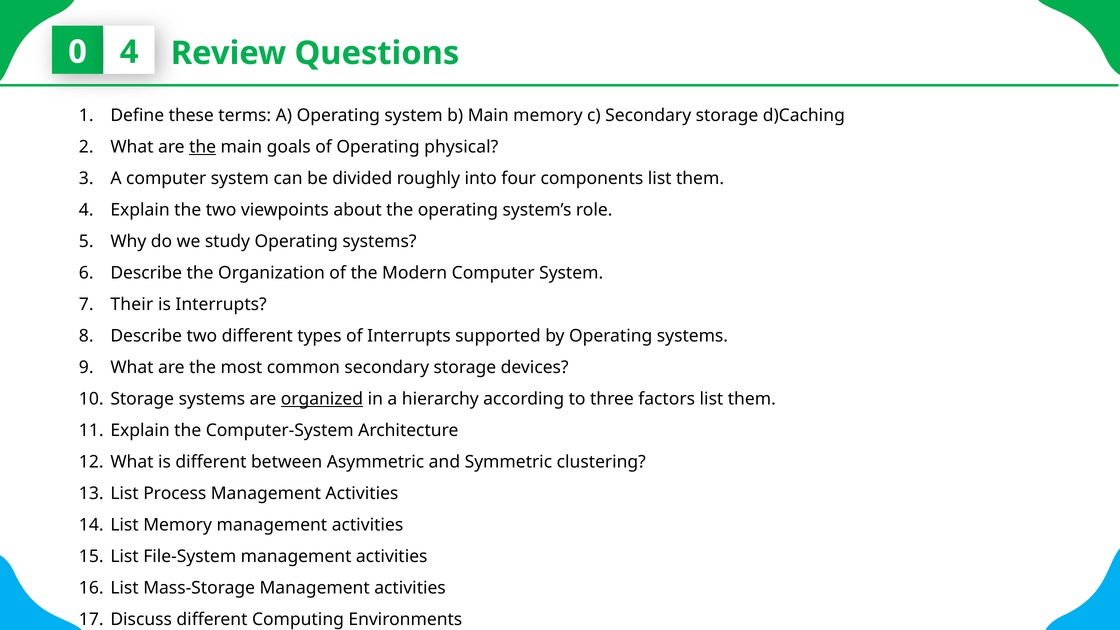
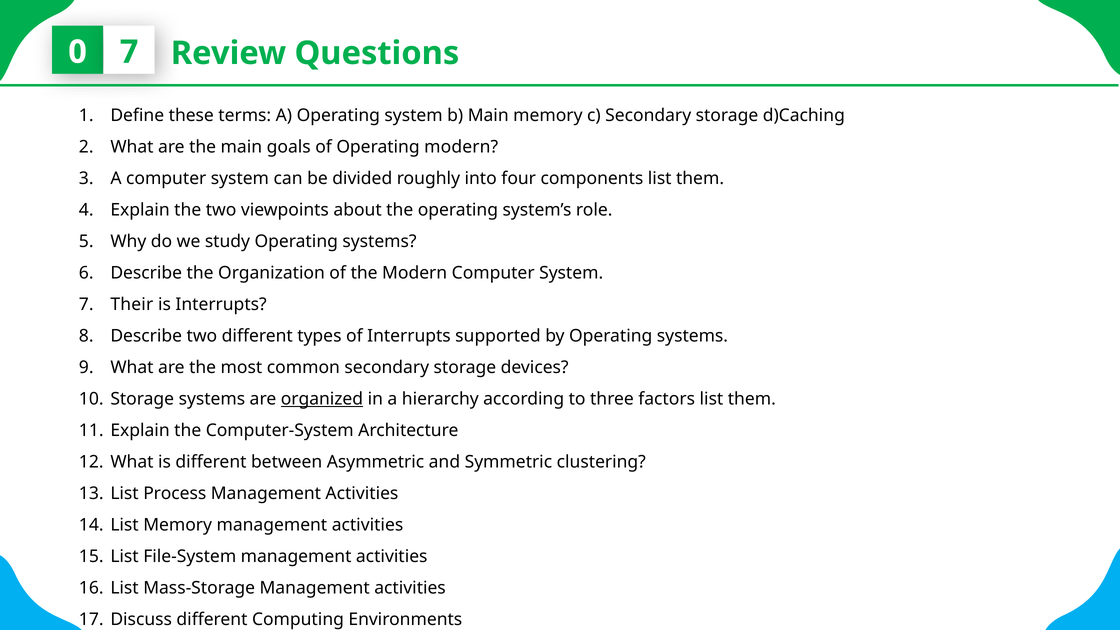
4 at (129, 52): 4 -> 7
the at (203, 147) underline: present -> none
Operating physical: physical -> modern
